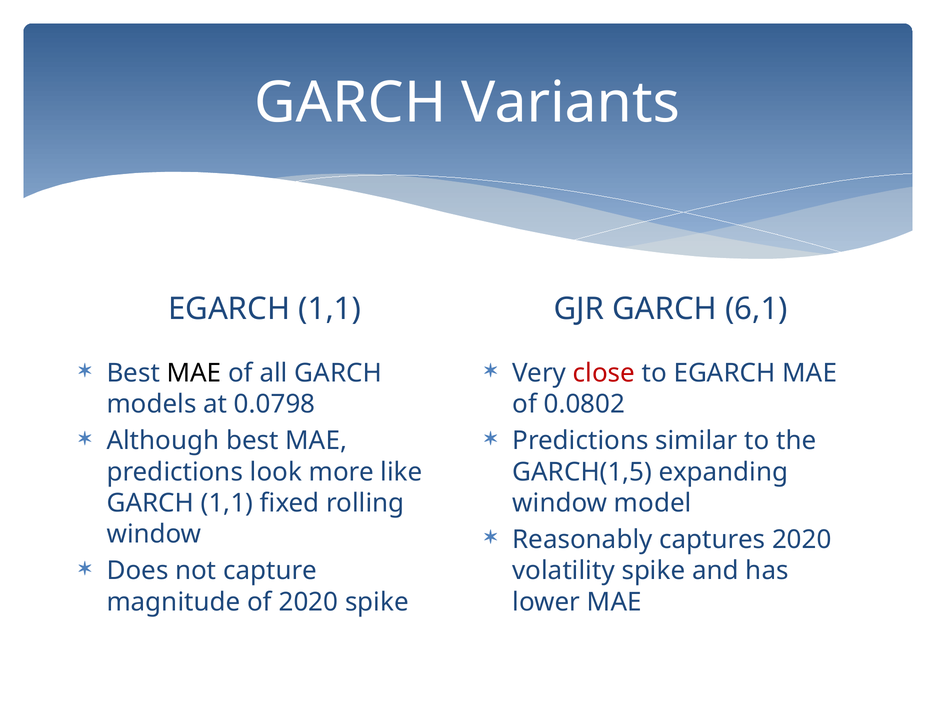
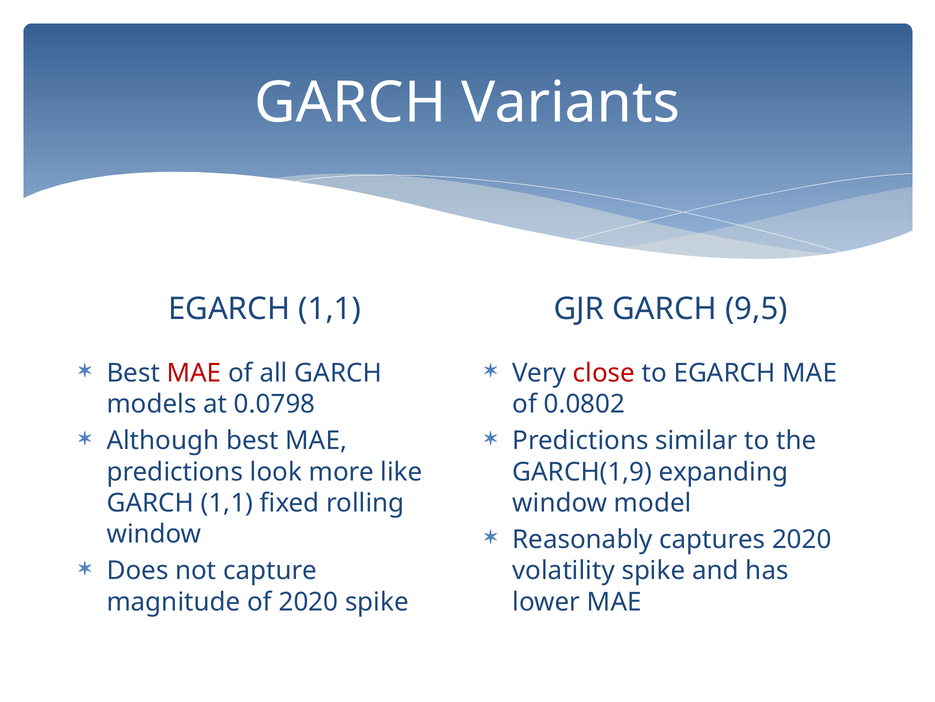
6,1: 6,1 -> 9,5
MAE at (194, 373) colour: black -> red
GARCH(1,5: GARCH(1,5 -> GARCH(1,9
